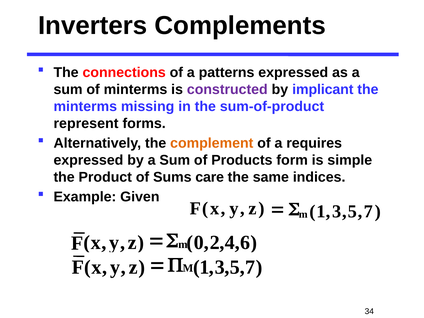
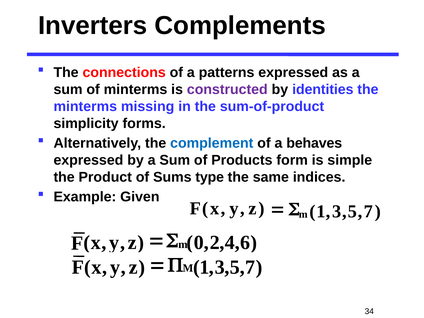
implicant: implicant -> identities
represent: represent -> simplicity
complement colour: orange -> blue
requires: requires -> behaves
care: care -> type
